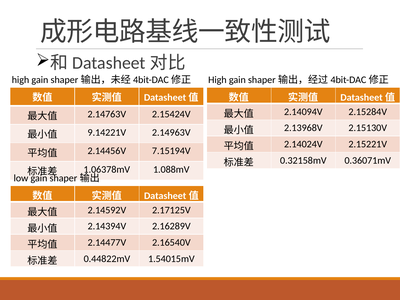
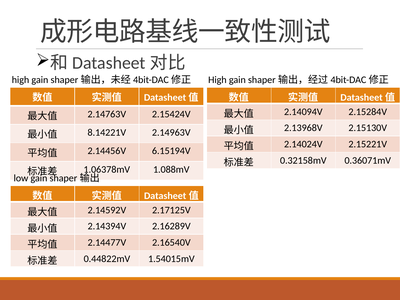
9.14221V: 9.14221V -> 8.14221V
7.15194V: 7.15194V -> 6.15194V
